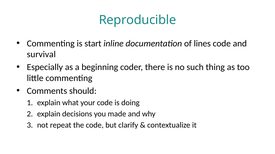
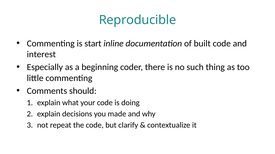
lines: lines -> built
survival: survival -> interest
